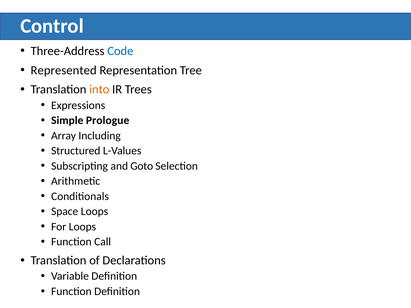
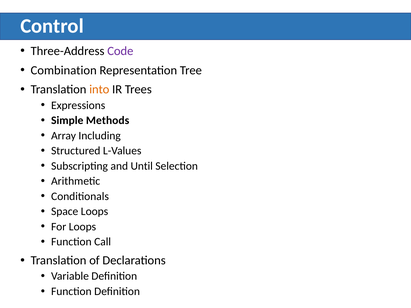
Code colour: blue -> purple
Represented: Represented -> Combination
Prologue: Prologue -> Methods
Goto: Goto -> Until
